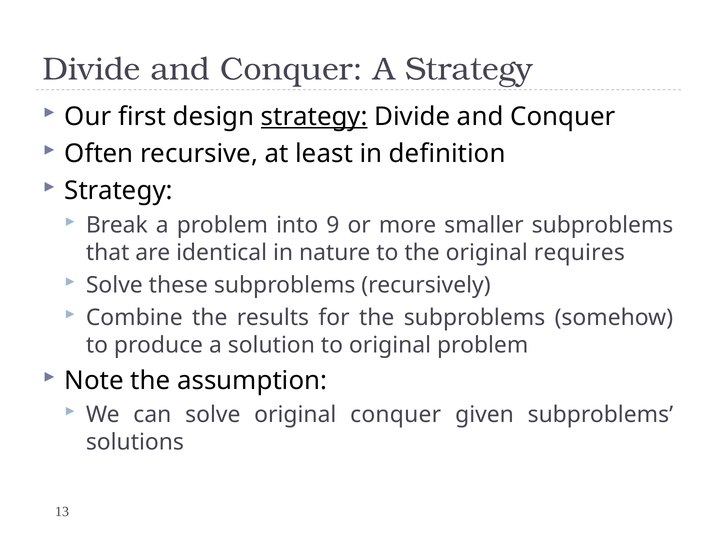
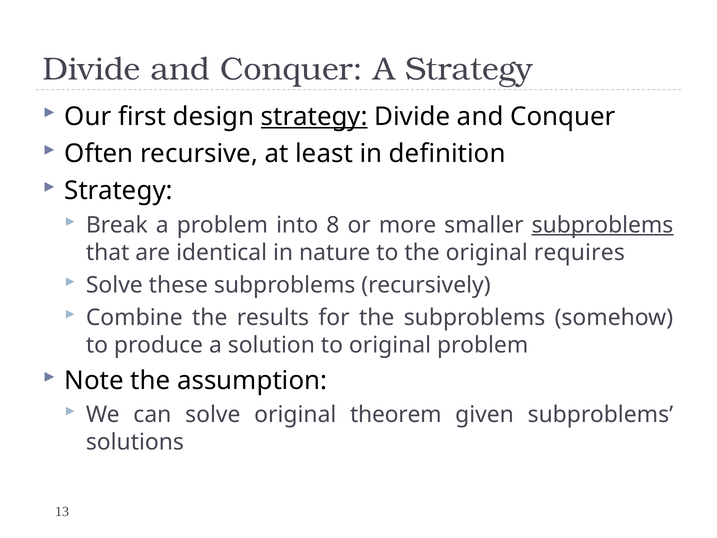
9: 9 -> 8
subproblems at (603, 225) underline: none -> present
original conquer: conquer -> theorem
